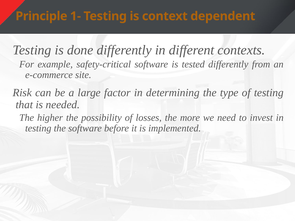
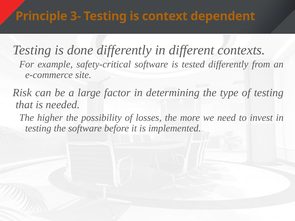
1-: 1- -> 3-
